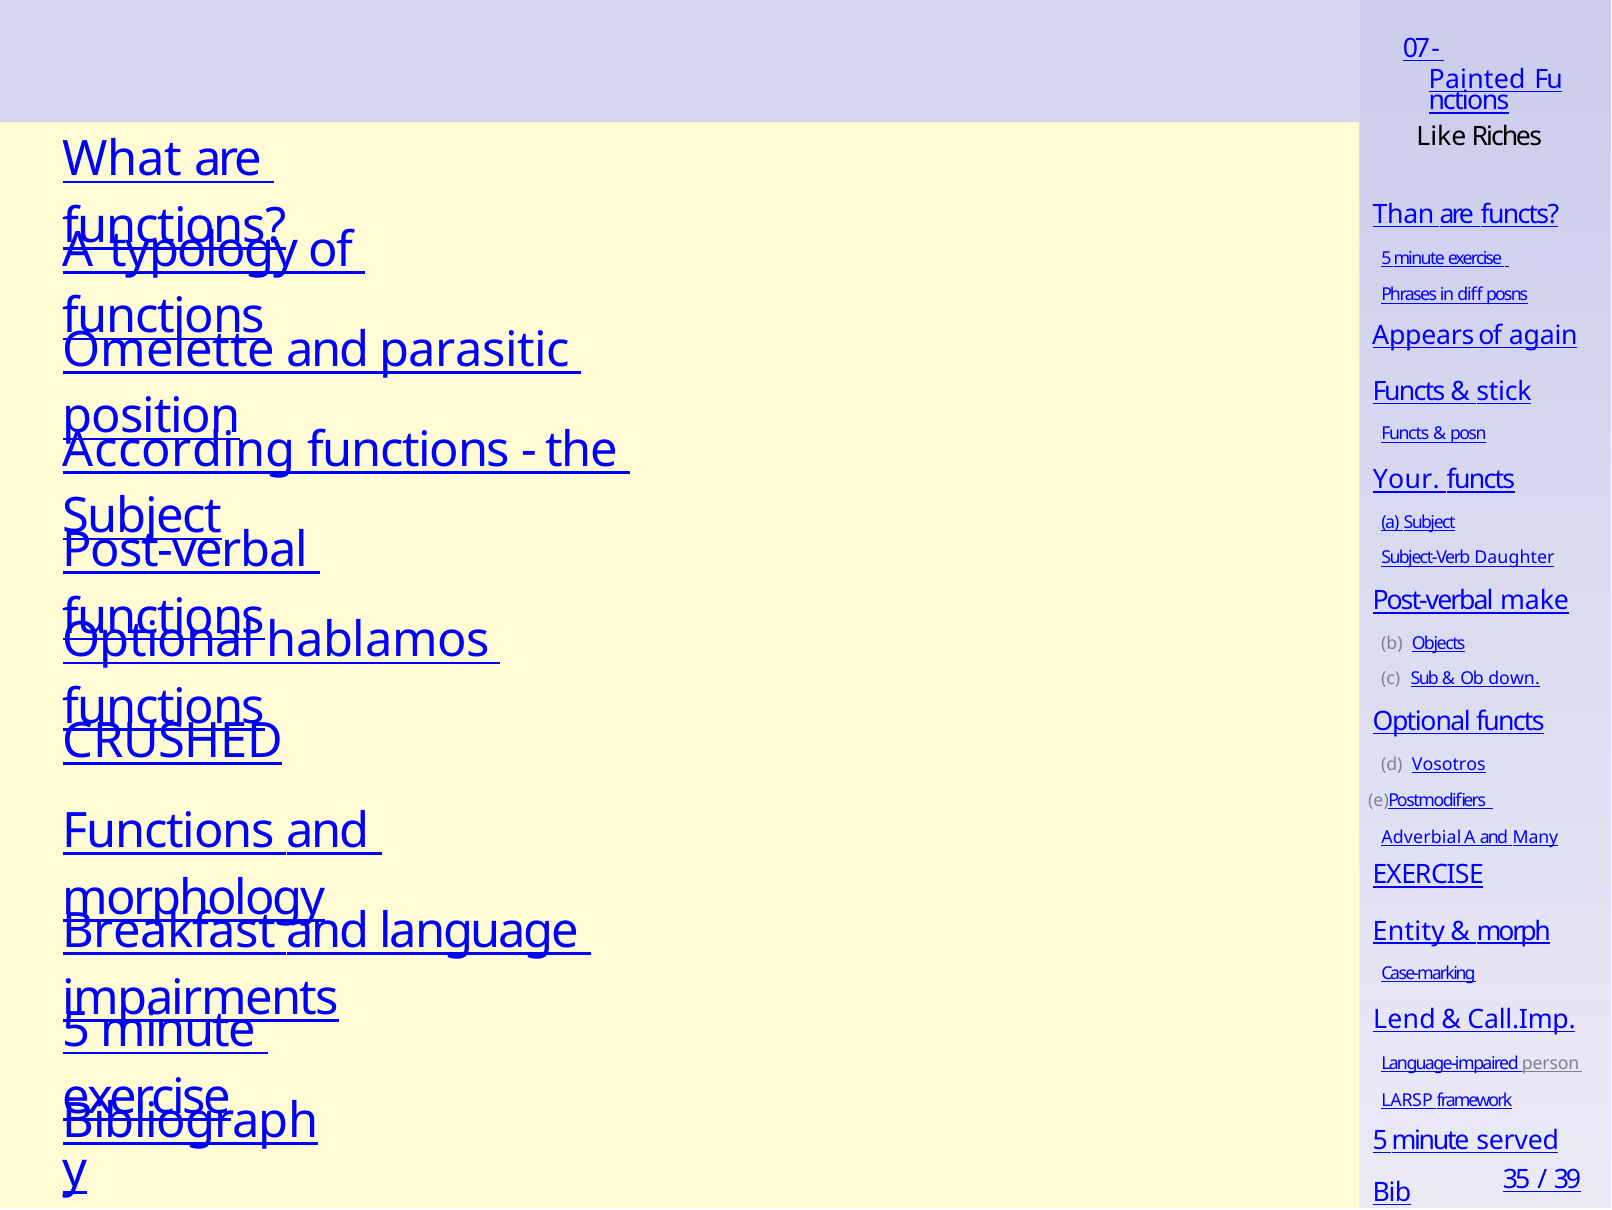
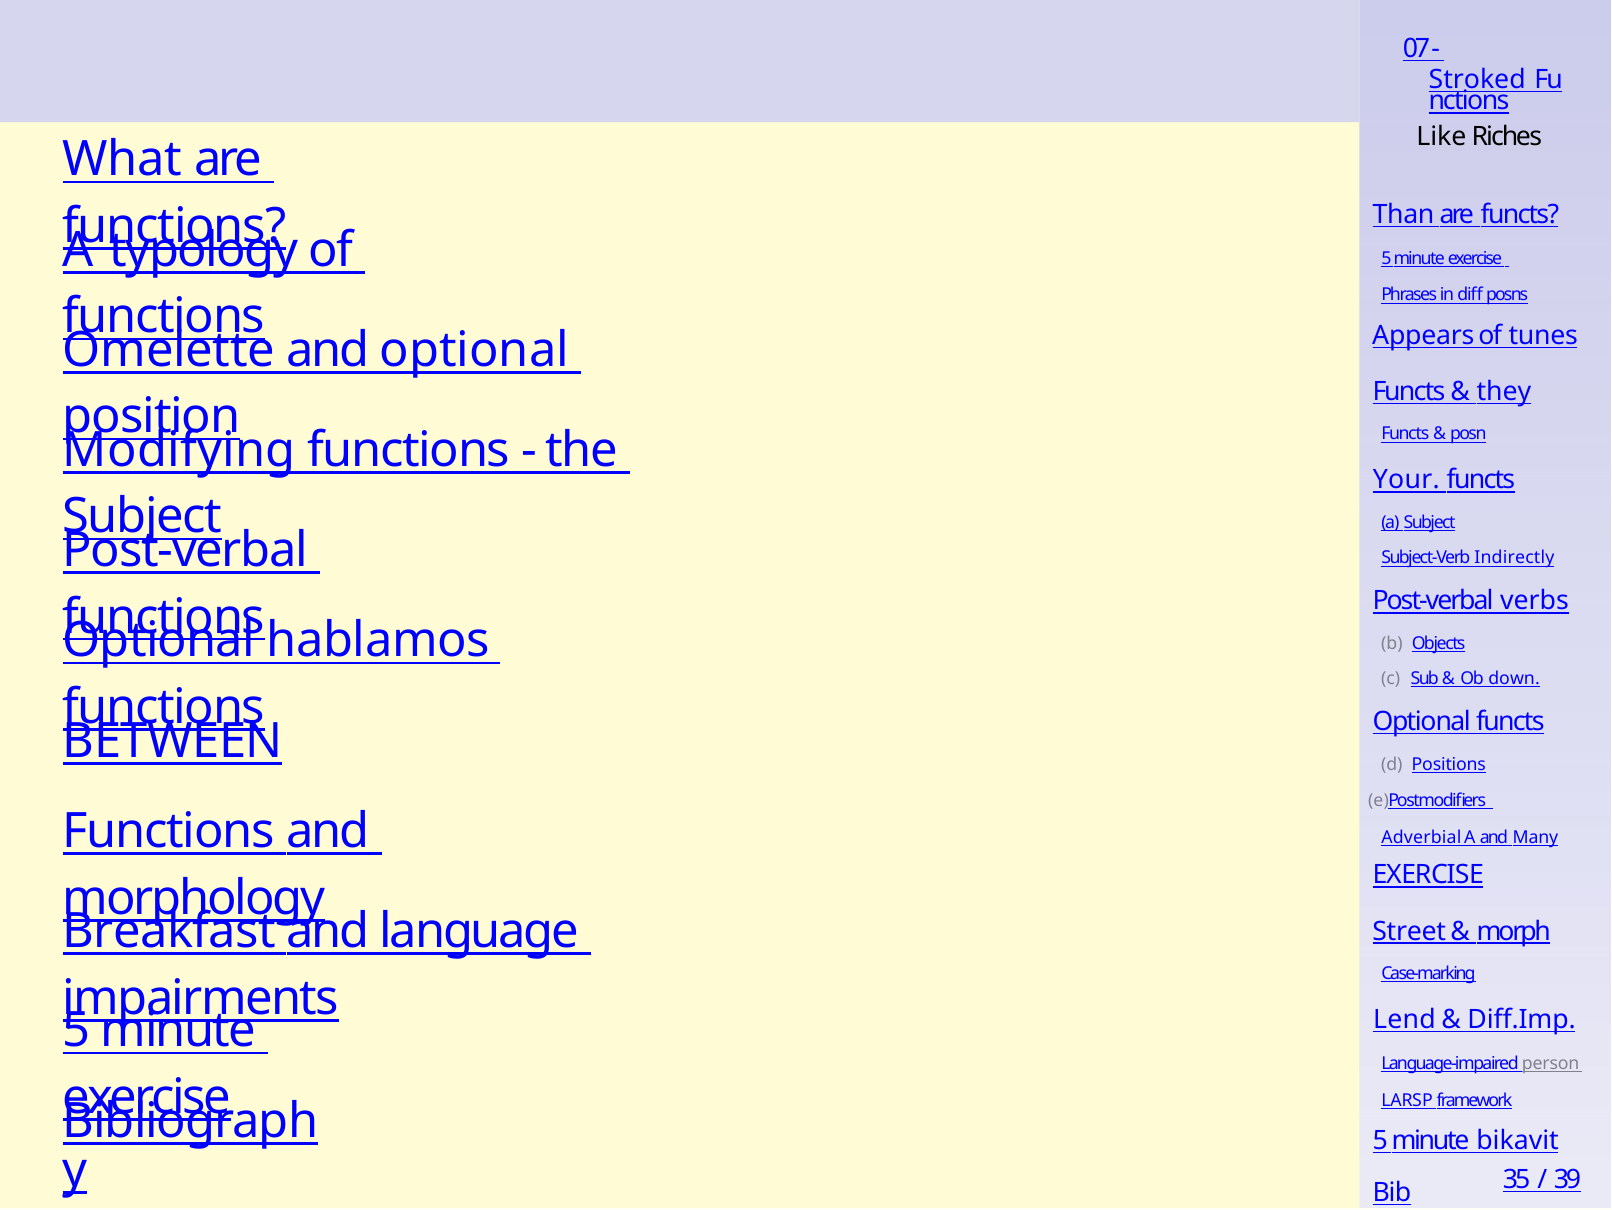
Painted: Painted -> Stroked
again: again -> tunes
and parasitic: parasitic -> optional
stick: stick -> they
According: According -> Modifying
Daughter: Daughter -> Indirectly
make: make -> verbs
CRUSHED: CRUSHED -> BETWEEN
Vosotros: Vosotros -> Positions
Entity: Entity -> Street
Call.Imp: Call.Imp -> Diff.Imp
served: served -> bikavit
